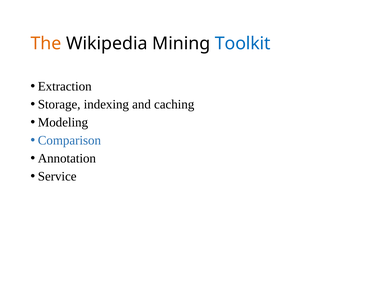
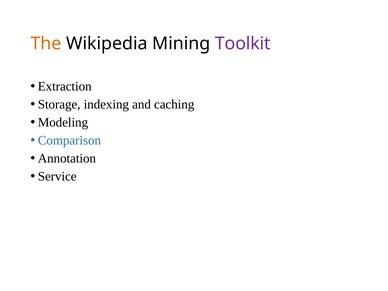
Toolkit colour: blue -> purple
